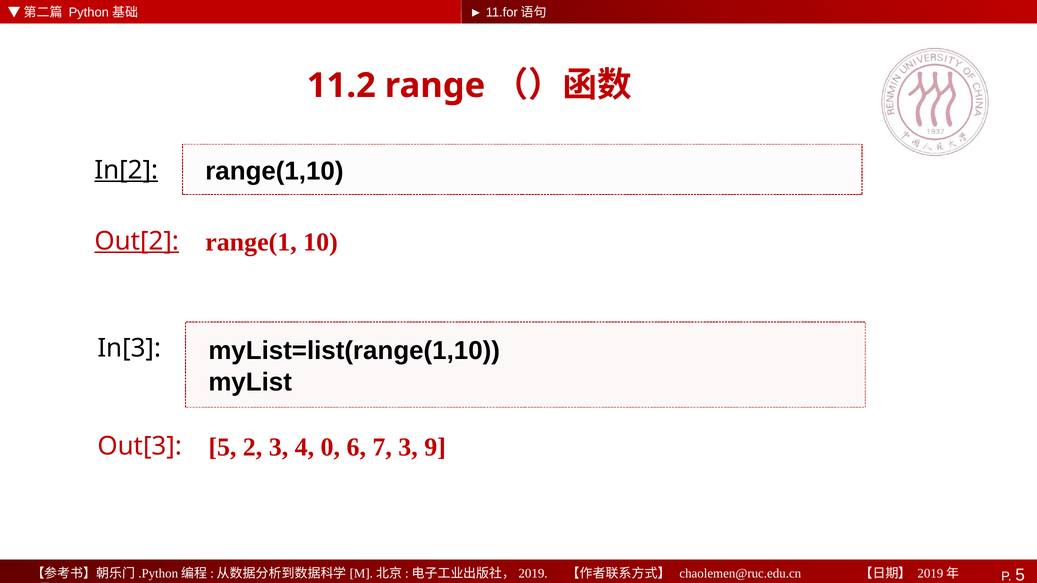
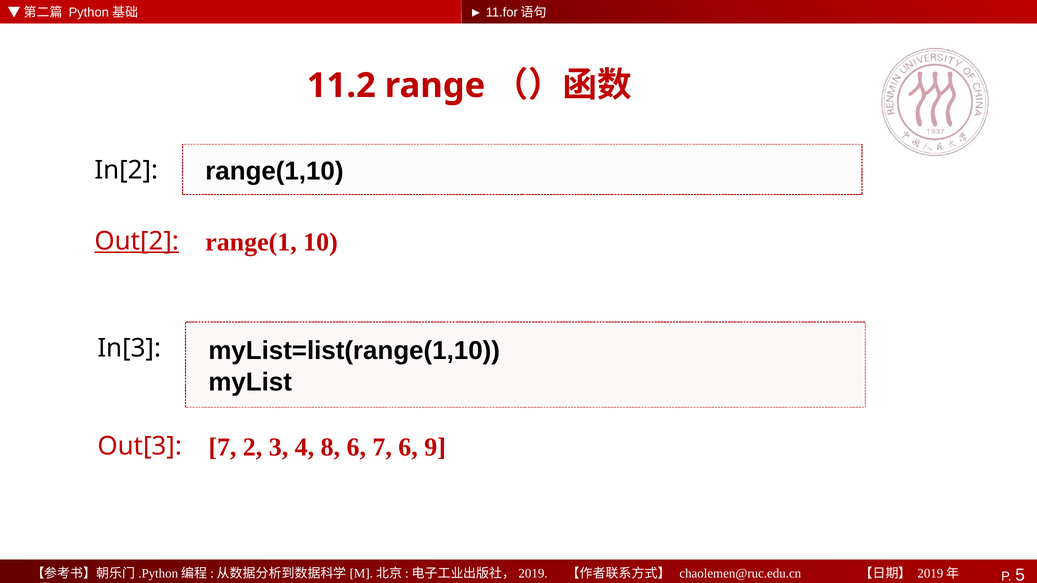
In[2 underline: present -> none
Out[3 5: 5 -> 7
0: 0 -> 8
7 3: 3 -> 6
